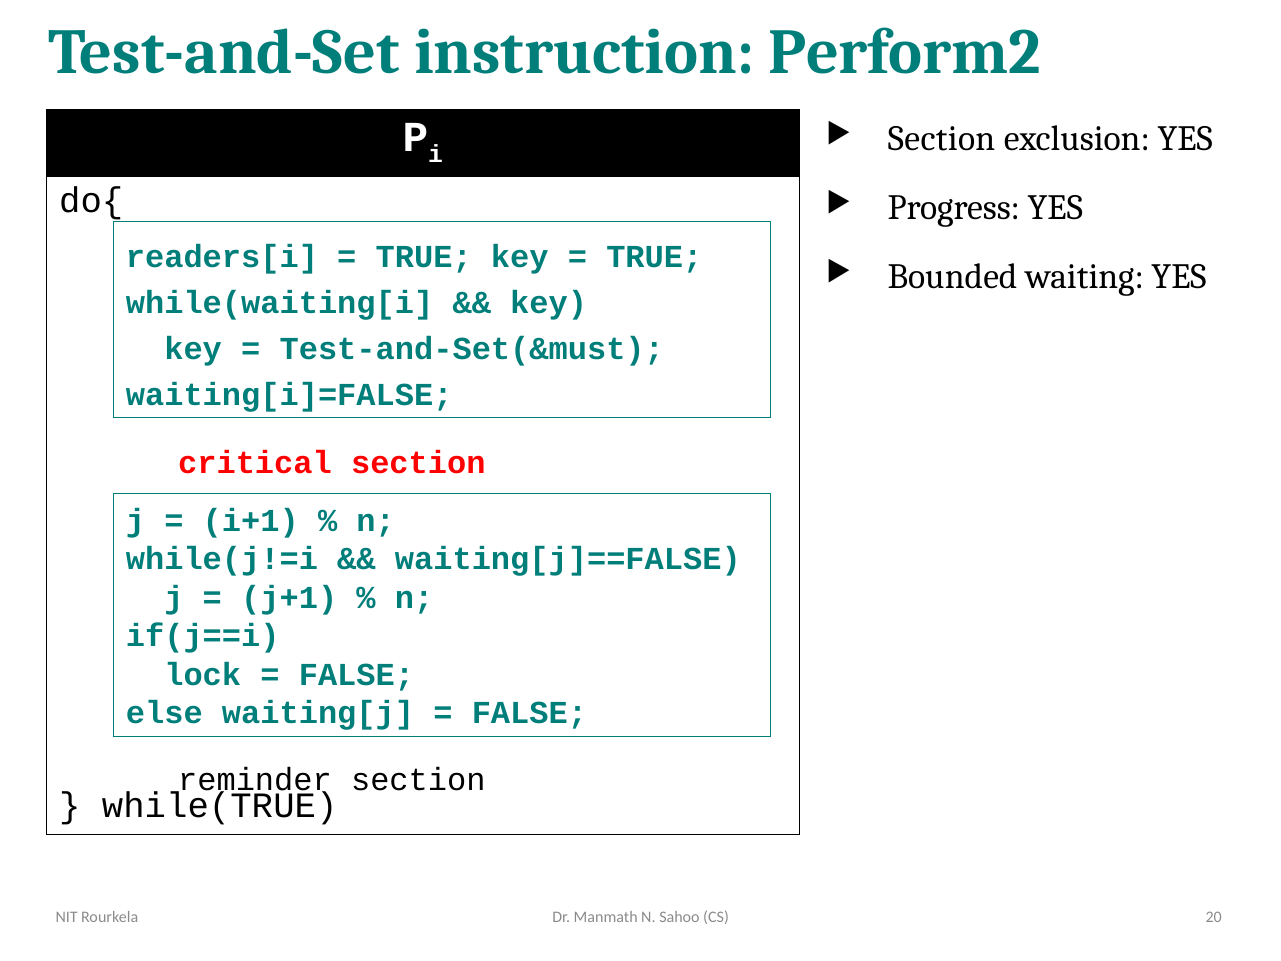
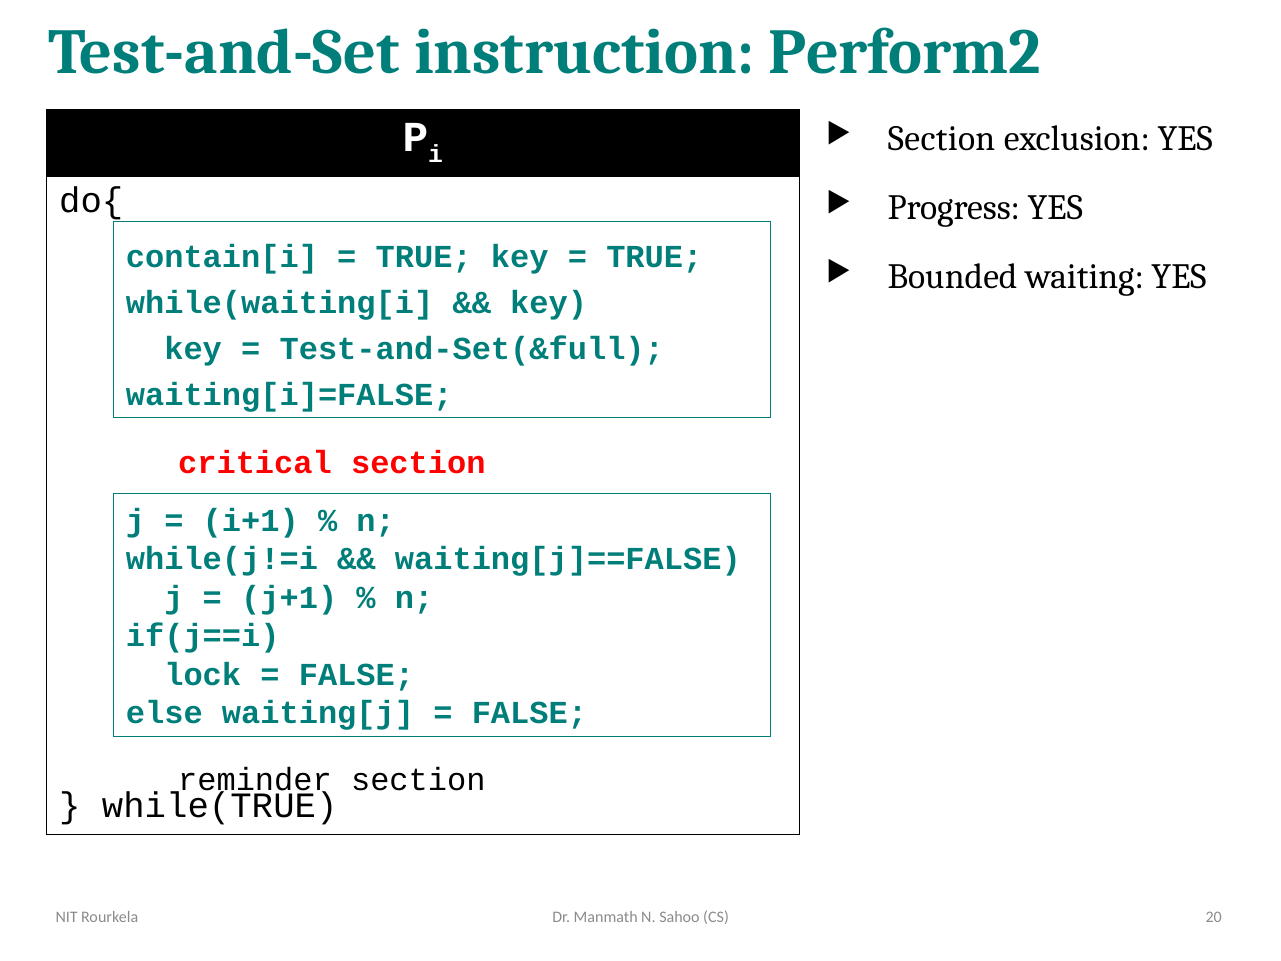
readers[i: readers[i -> contain[i
Test-and-Set(&must: Test-and-Set(&must -> Test-and-Set(&full
